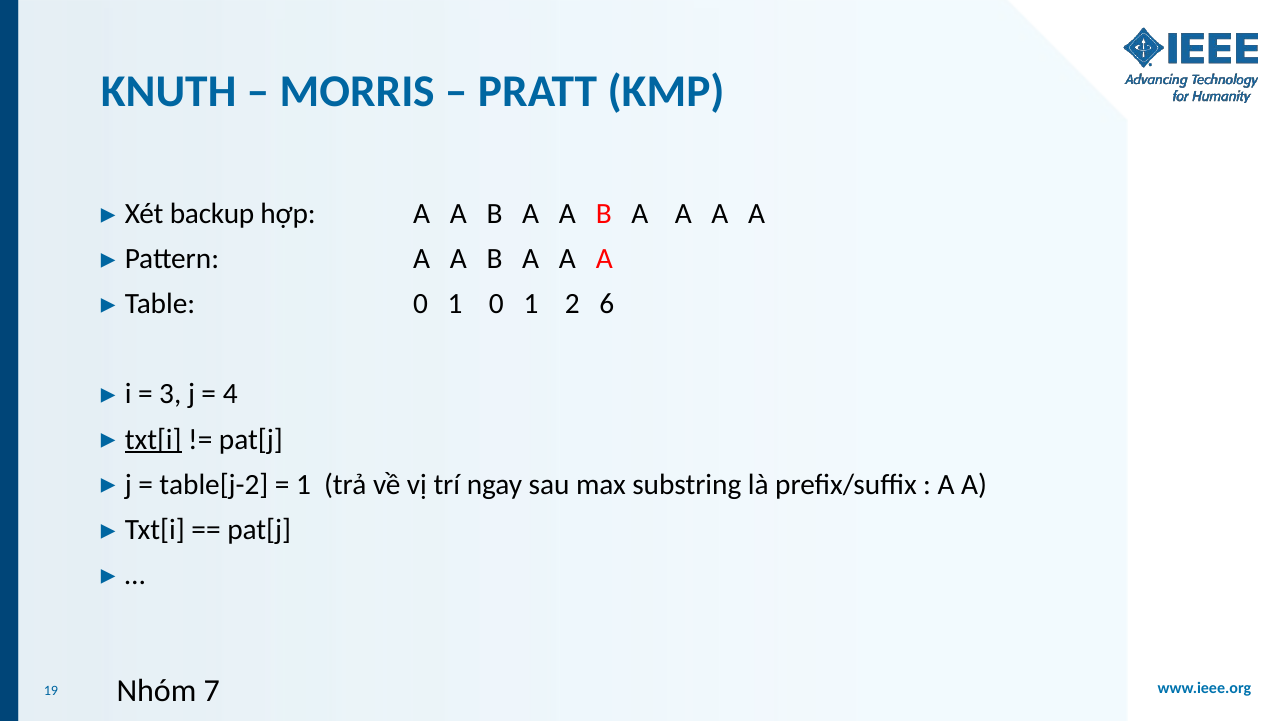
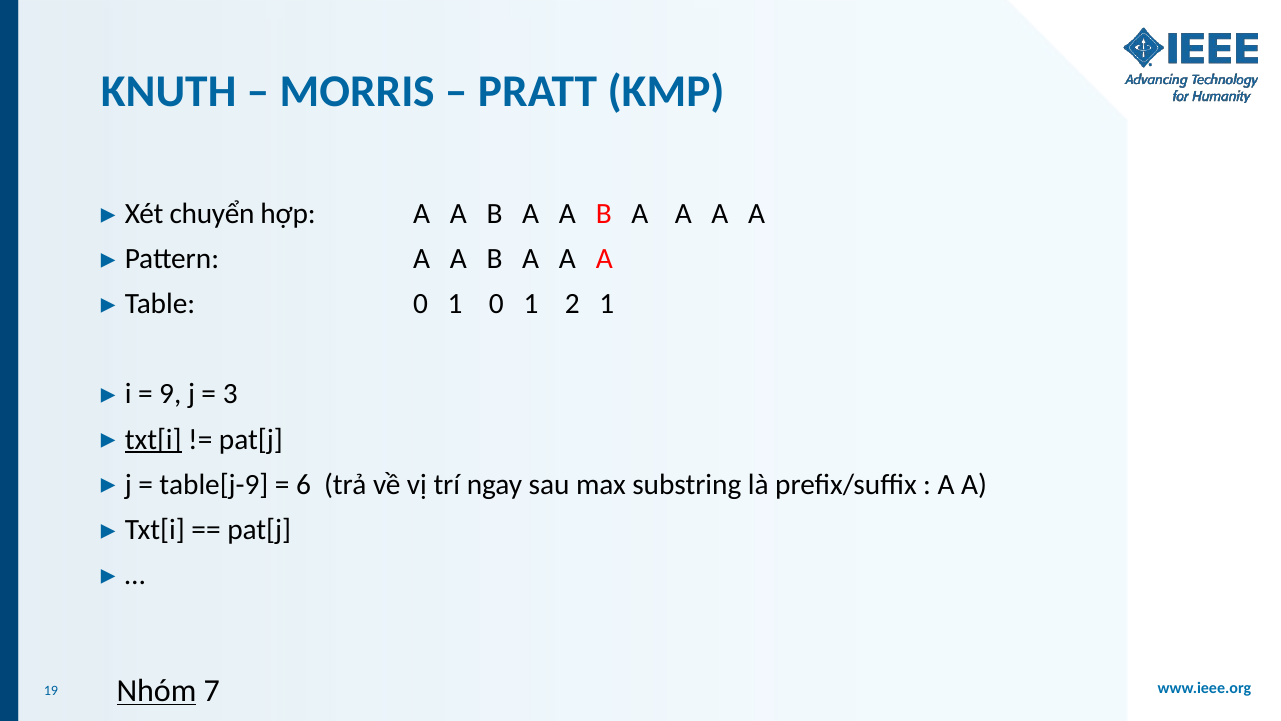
backup: backup -> chuyển
2 6: 6 -> 1
3: 3 -> 9
4: 4 -> 3
table[j-2: table[j-2 -> table[j-9
1 at (303, 484): 1 -> 6
Nhóm underline: none -> present
